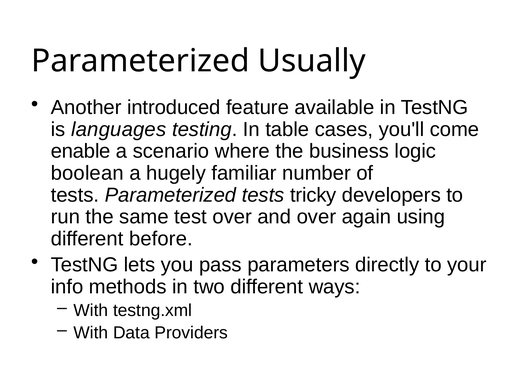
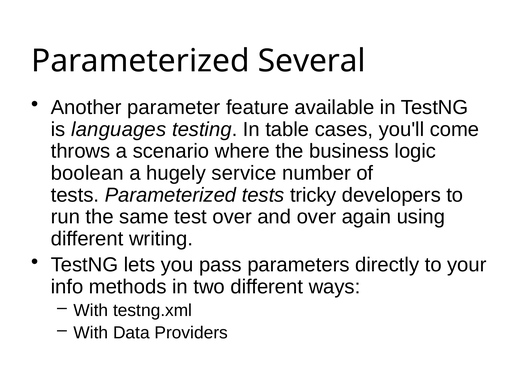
Usually: Usually -> Several
introduced: introduced -> parameter
enable: enable -> throws
familiar: familiar -> service
before: before -> writing
